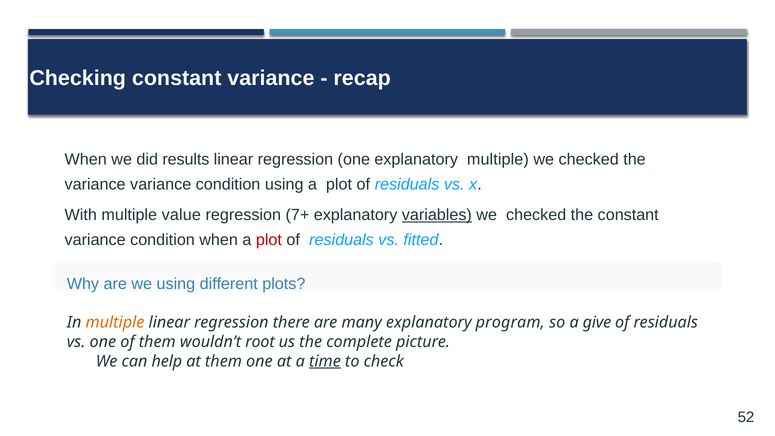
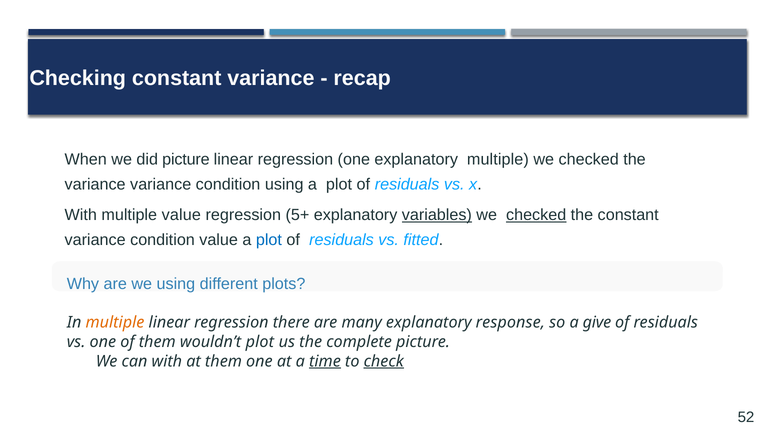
did results: results -> picture
7+: 7+ -> 5+
checked at (536, 215) underline: none -> present
condition when: when -> value
plot at (269, 240) colour: red -> blue
program: program -> response
wouldn’t root: root -> plot
can help: help -> with
check underline: none -> present
